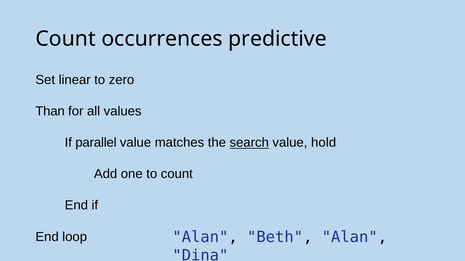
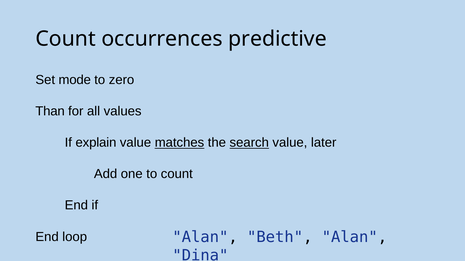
linear: linear -> mode
parallel: parallel -> explain
matches underline: none -> present
hold: hold -> later
